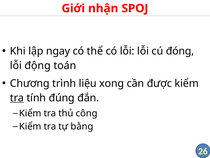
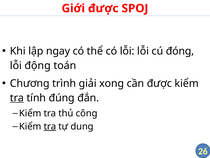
Giới nhận: nhận -> được
liệu: liệu -> giải
tra at (50, 126) underline: none -> present
bằng: bằng -> dung
